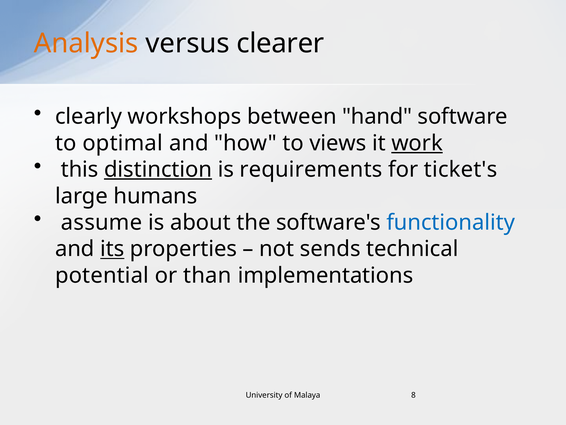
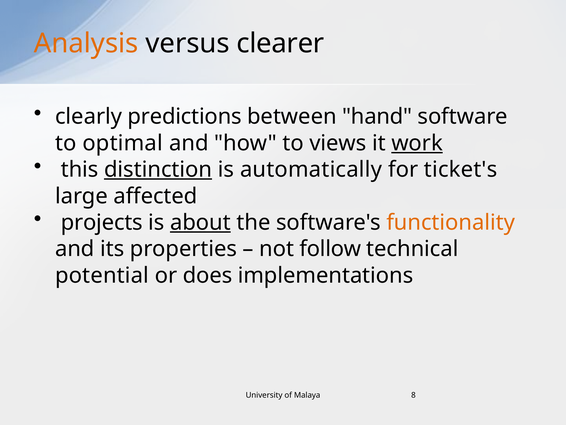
workshops: workshops -> predictions
requirements: requirements -> automatically
humans: humans -> affected
assume: assume -> projects
about underline: none -> present
functionality colour: blue -> orange
its underline: present -> none
sends: sends -> follow
than: than -> does
